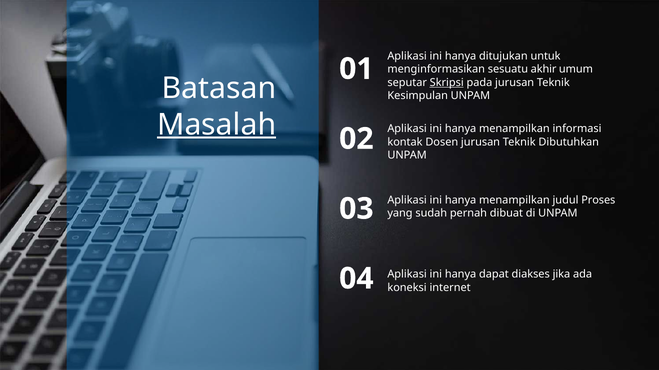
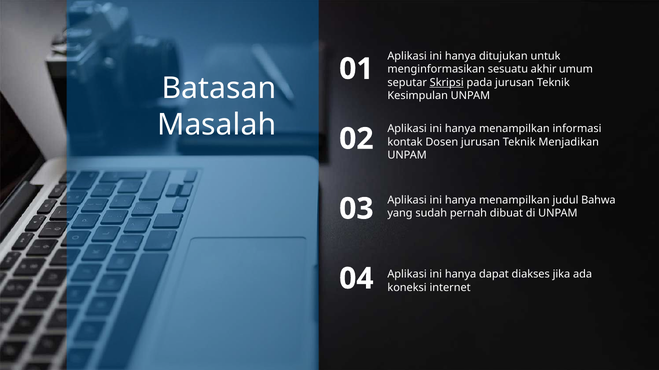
Masalah underline: present -> none
Dibutuhkan: Dibutuhkan -> Menjadikan
Proses: Proses -> Bahwa
